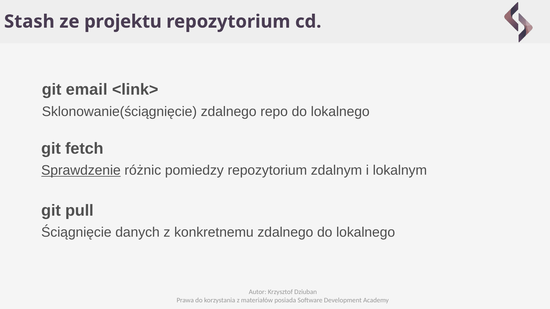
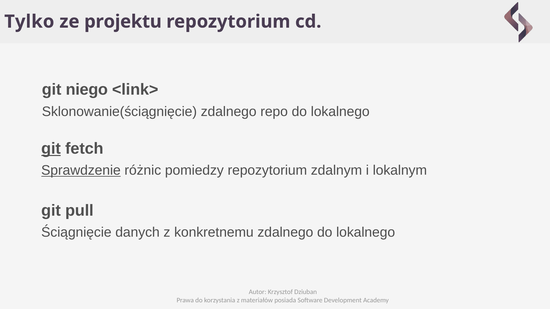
Stash: Stash -> Tylko
email: email -> niego
git at (51, 149) underline: none -> present
